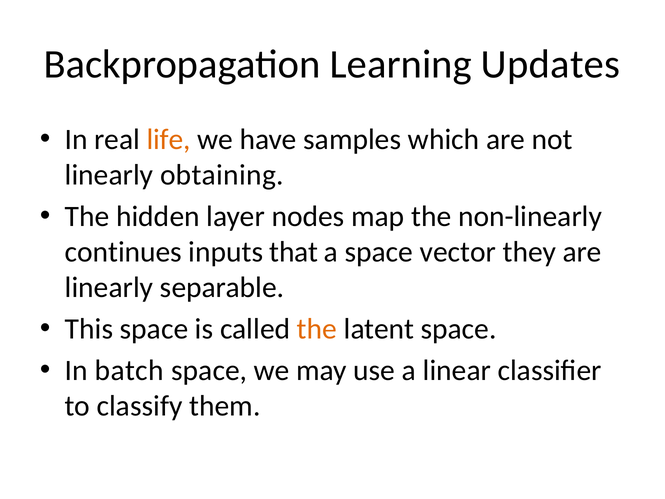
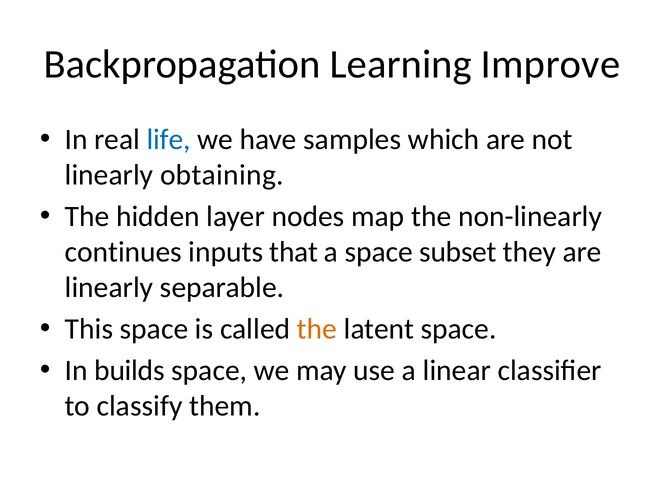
Updates: Updates -> Improve
life colour: orange -> blue
vector: vector -> subset
batch: batch -> builds
